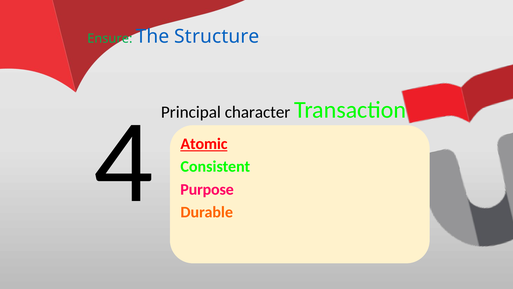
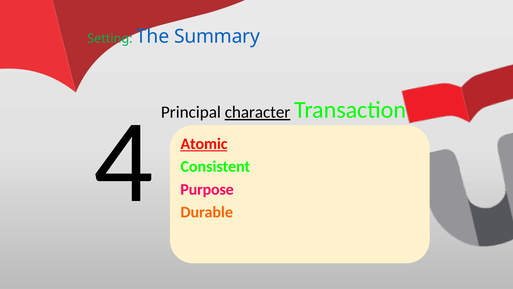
Ensure: Ensure -> Setting
Structure: Structure -> Summary
character underline: none -> present
